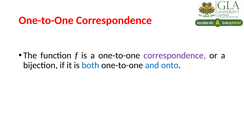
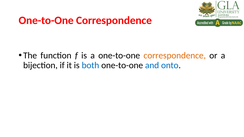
correspondence at (175, 56) colour: purple -> orange
